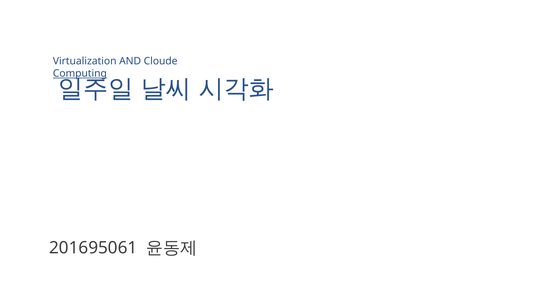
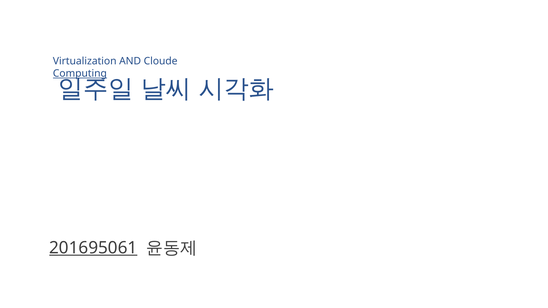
201695061 underline: none -> present
